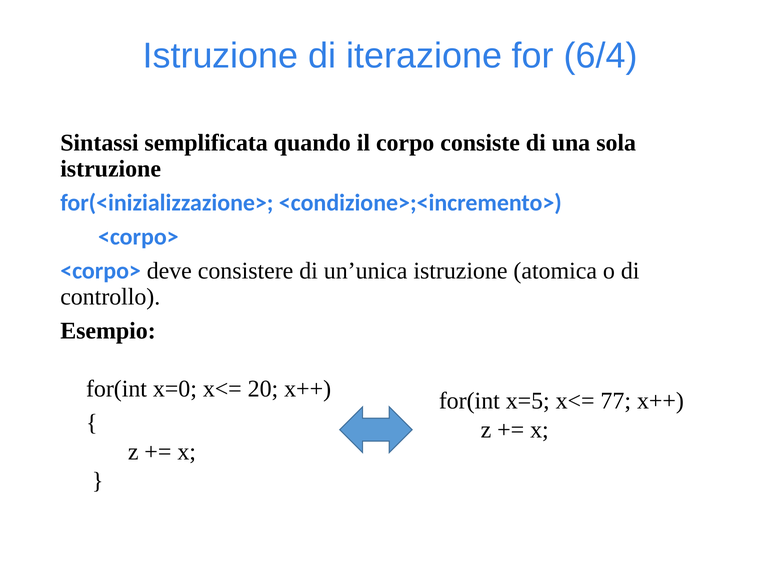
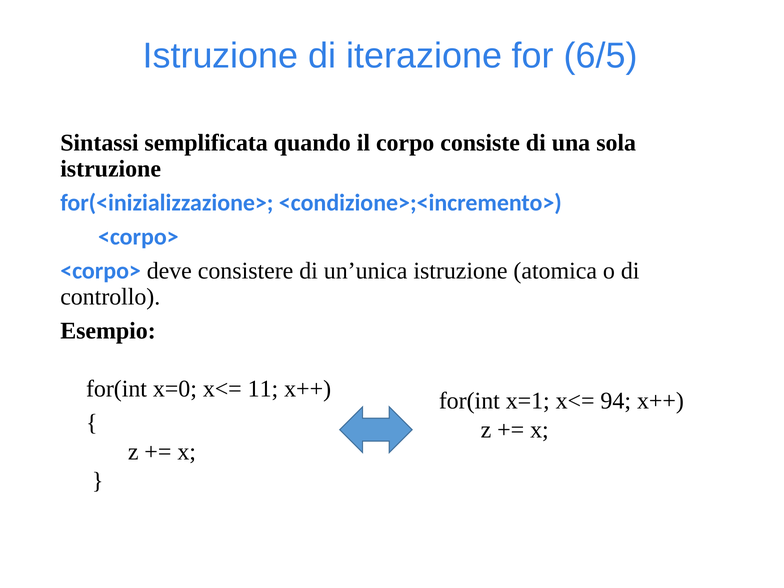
6/4: 6/4 -> 6/5
20: 20 -> 11
x=5: x=5 -> x=1
77: 77 -> 94
